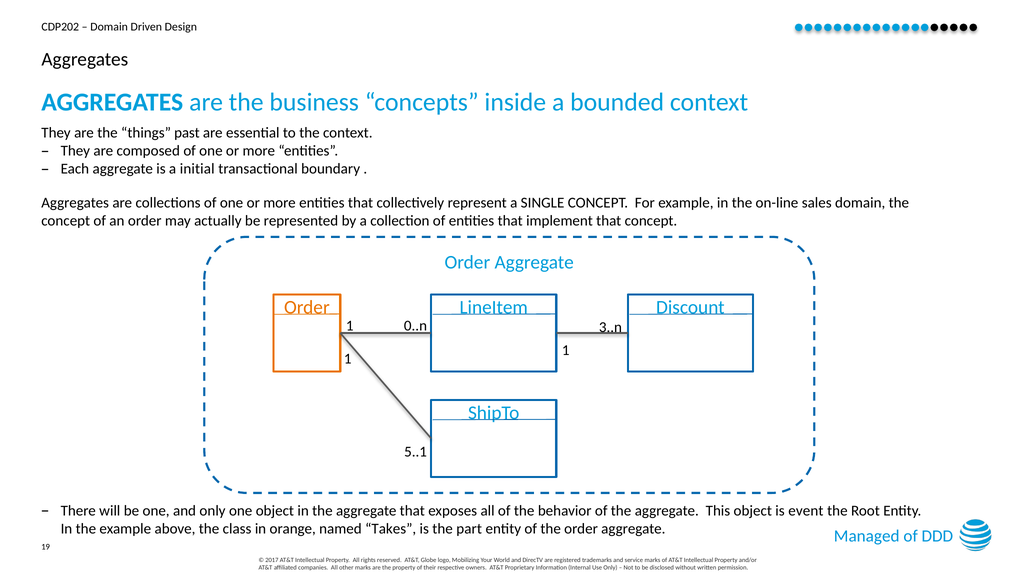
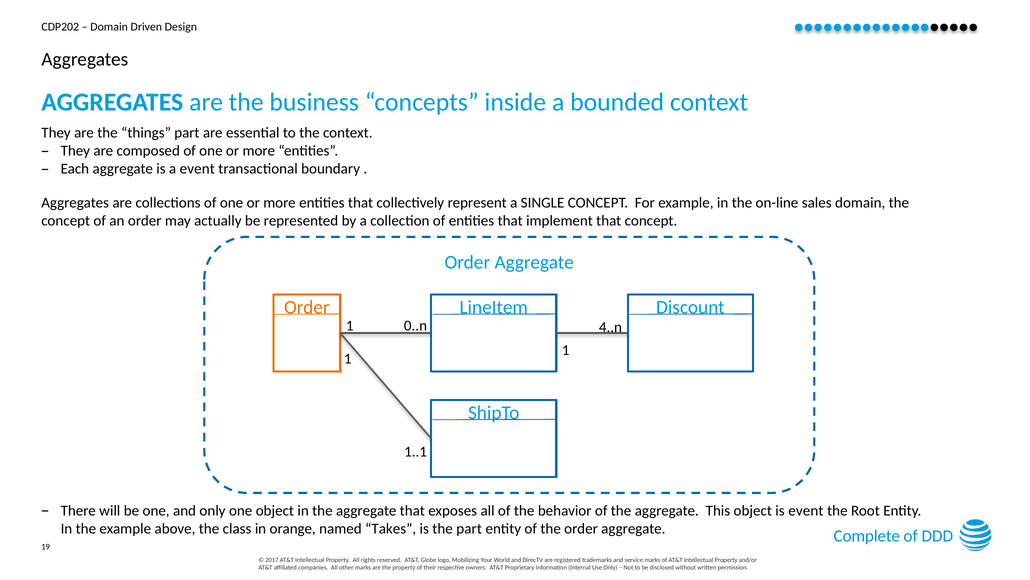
things past: past -> part
a initial: initial -> event
3..n: 3..n -> 4..n
5..1: 5..1 -> 1..1
Managed: Managed -> Complete
